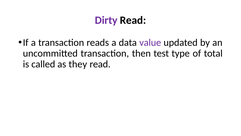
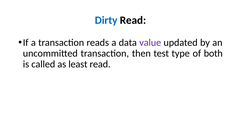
Dirty colour: purple -> blue
total: total -> both
they: they -> least
